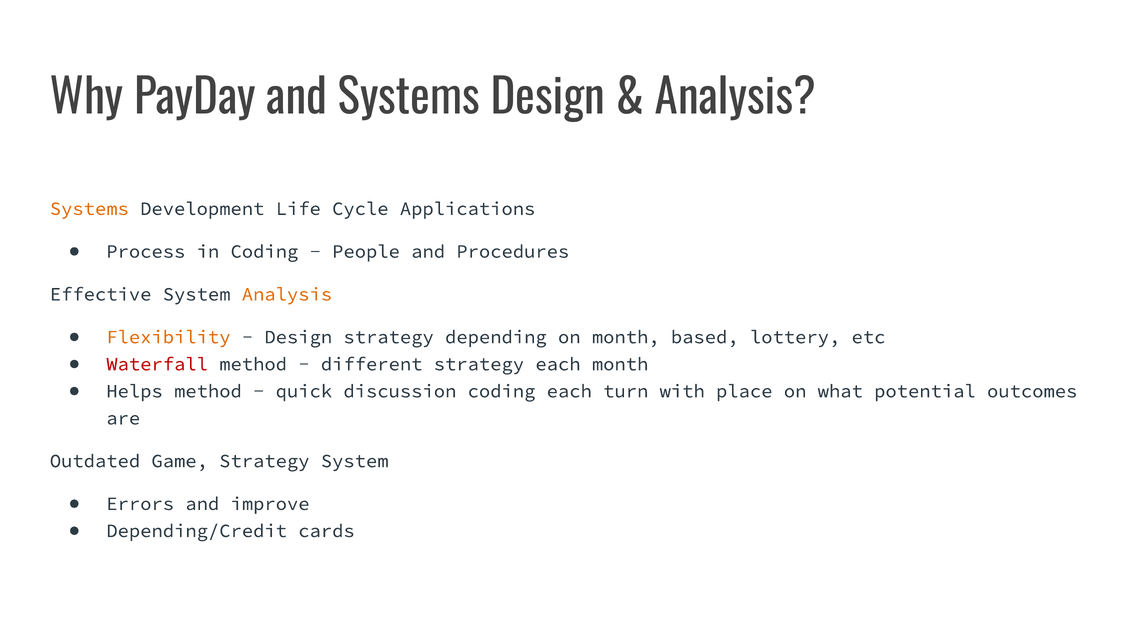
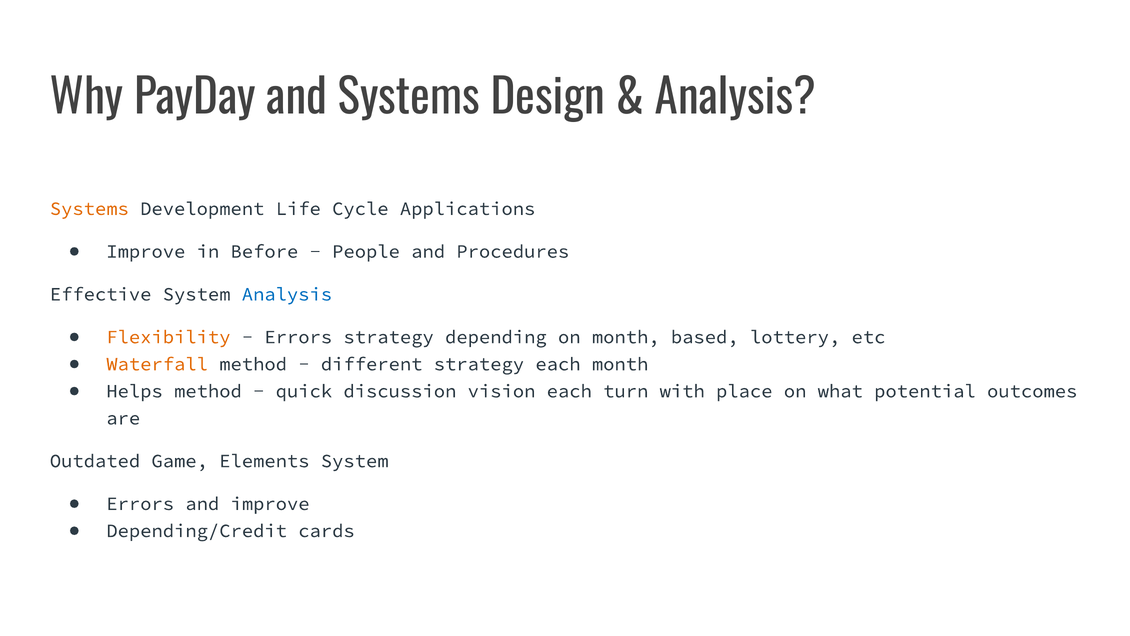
Process at (146, 251): Process -> Improve
in Coding: Coding -> Before
Analysis at (287, 294) colour: orange -> blue
Design at (298, 337): Design -> Errors
Waterfall colour: red -> orange
discussion coding: coding -> vision
Game Strategy: Strategy -> Elements
